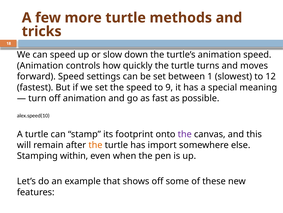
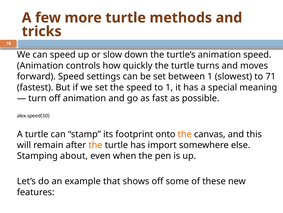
12: 12 -> 71
to 9: 9 -> 1
the at (185, 134) colour: purple -> orange
within: within -> about
